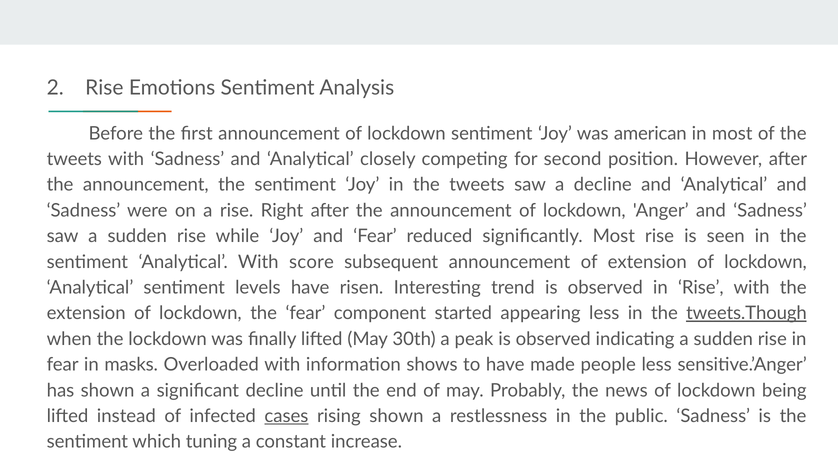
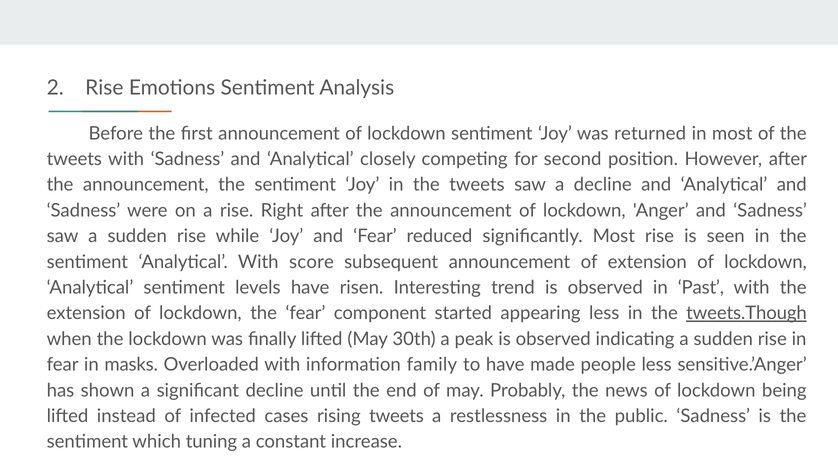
american: american -> returned
in Rise: Rise -> Past
shows: shows -> family
cases underline: present -> none
rising shown: shown -> tweets
